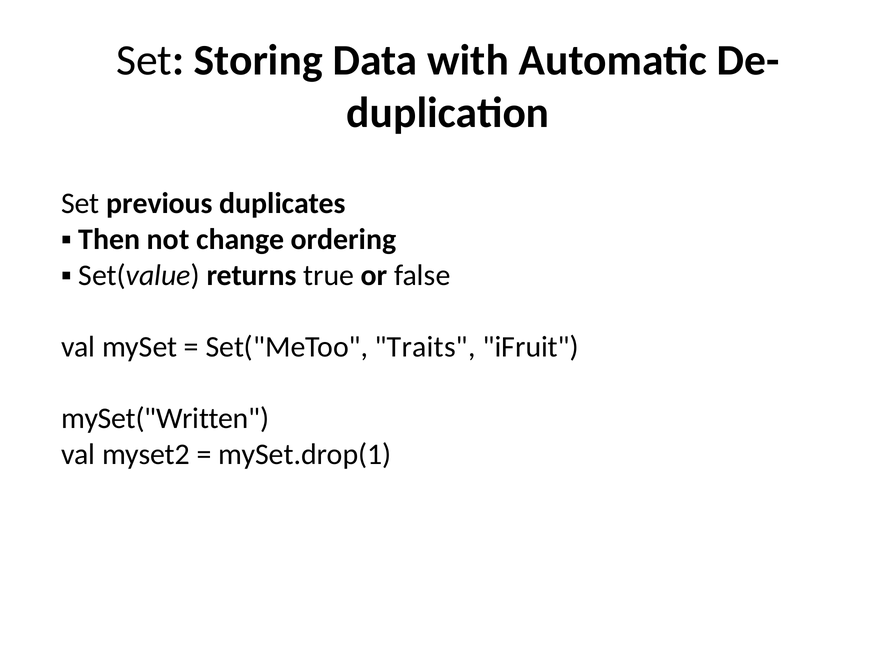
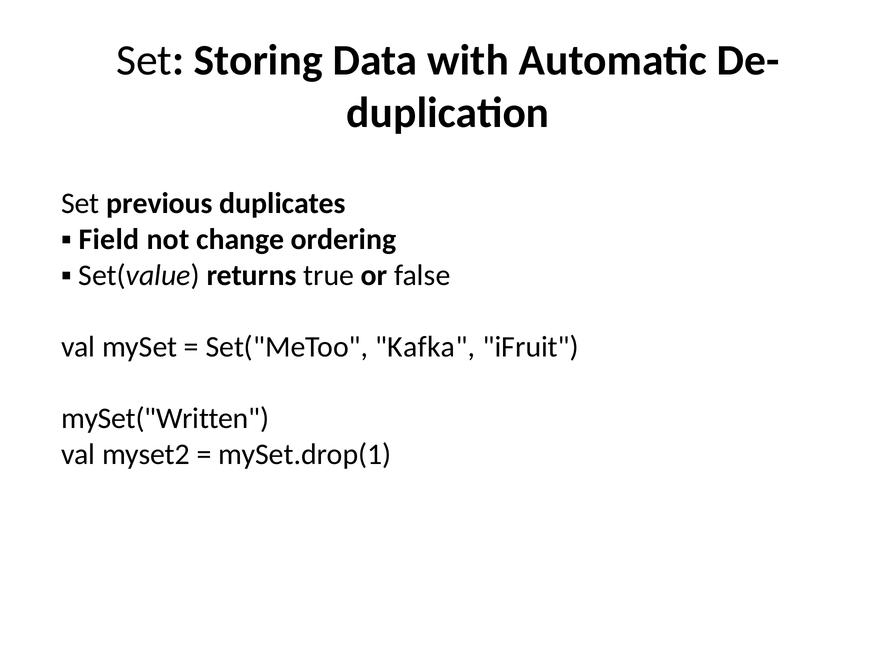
Then: Then -> Field
Traits: Traits -> Kafka
